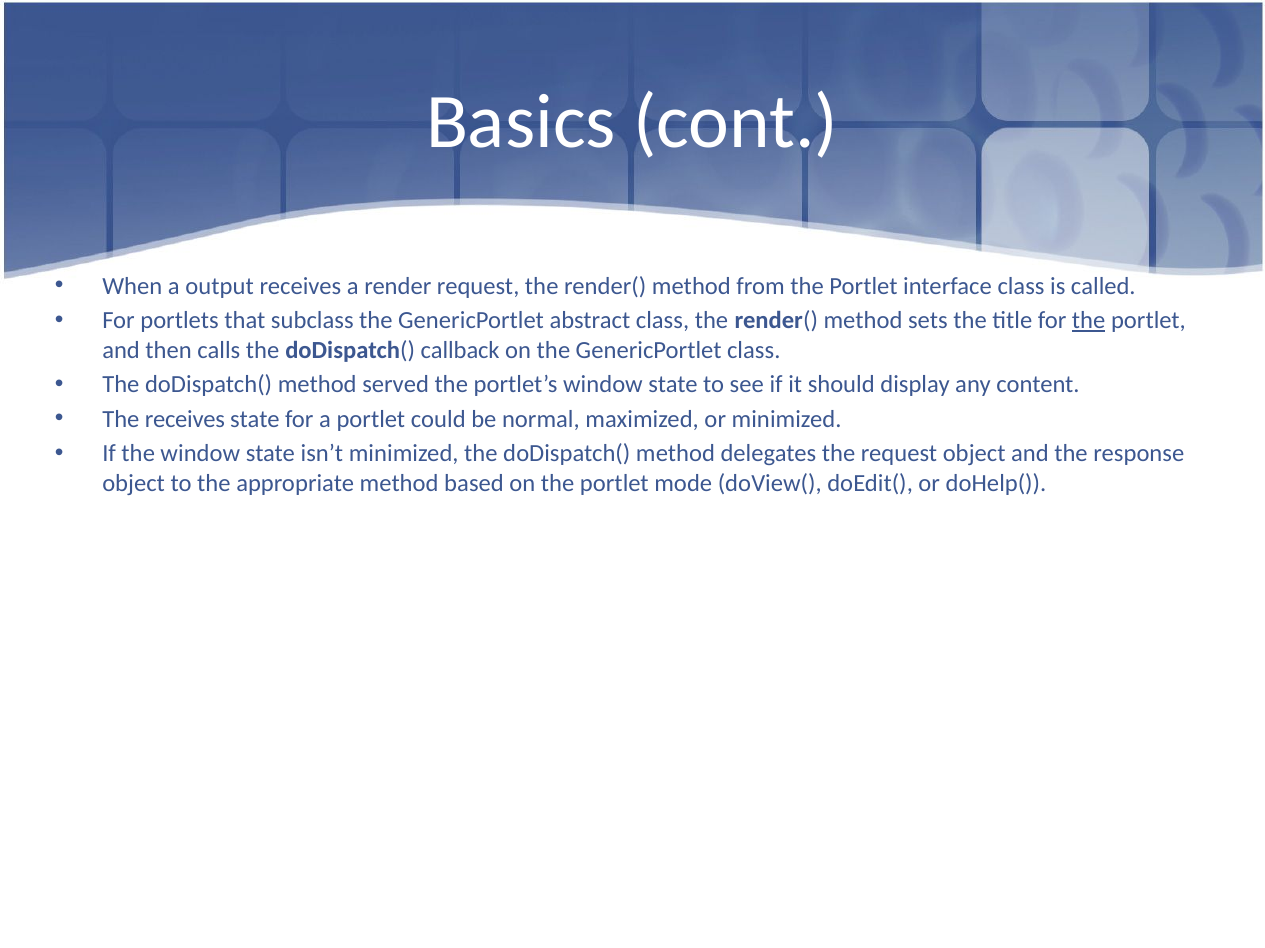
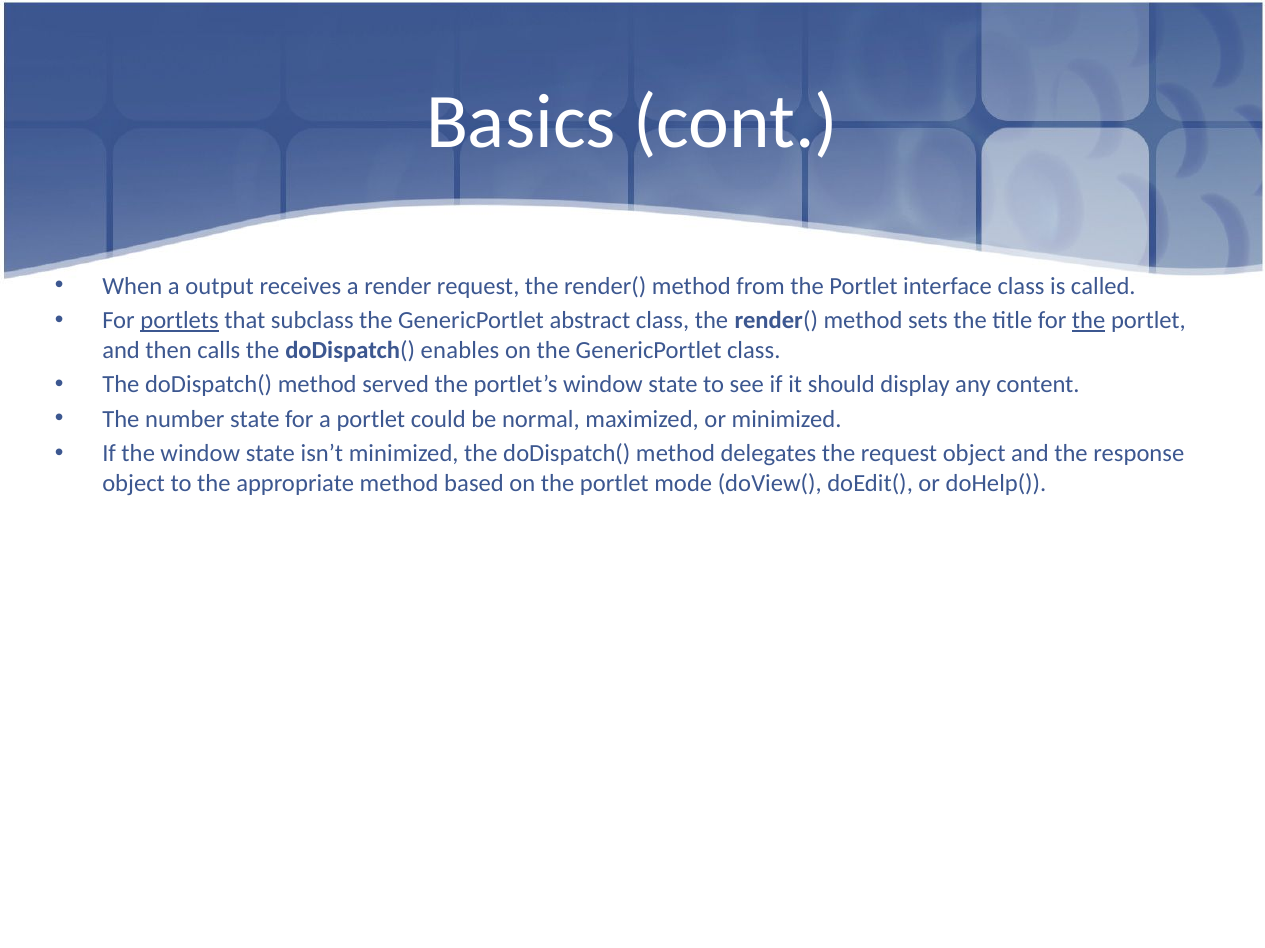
portlets underline: none -> present
callback: callback -> enables
The receives: receives -> number
